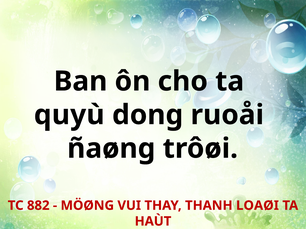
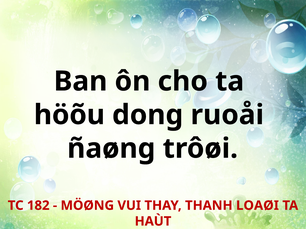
quyù: quyù -> höõu
882: 882 -> 182
